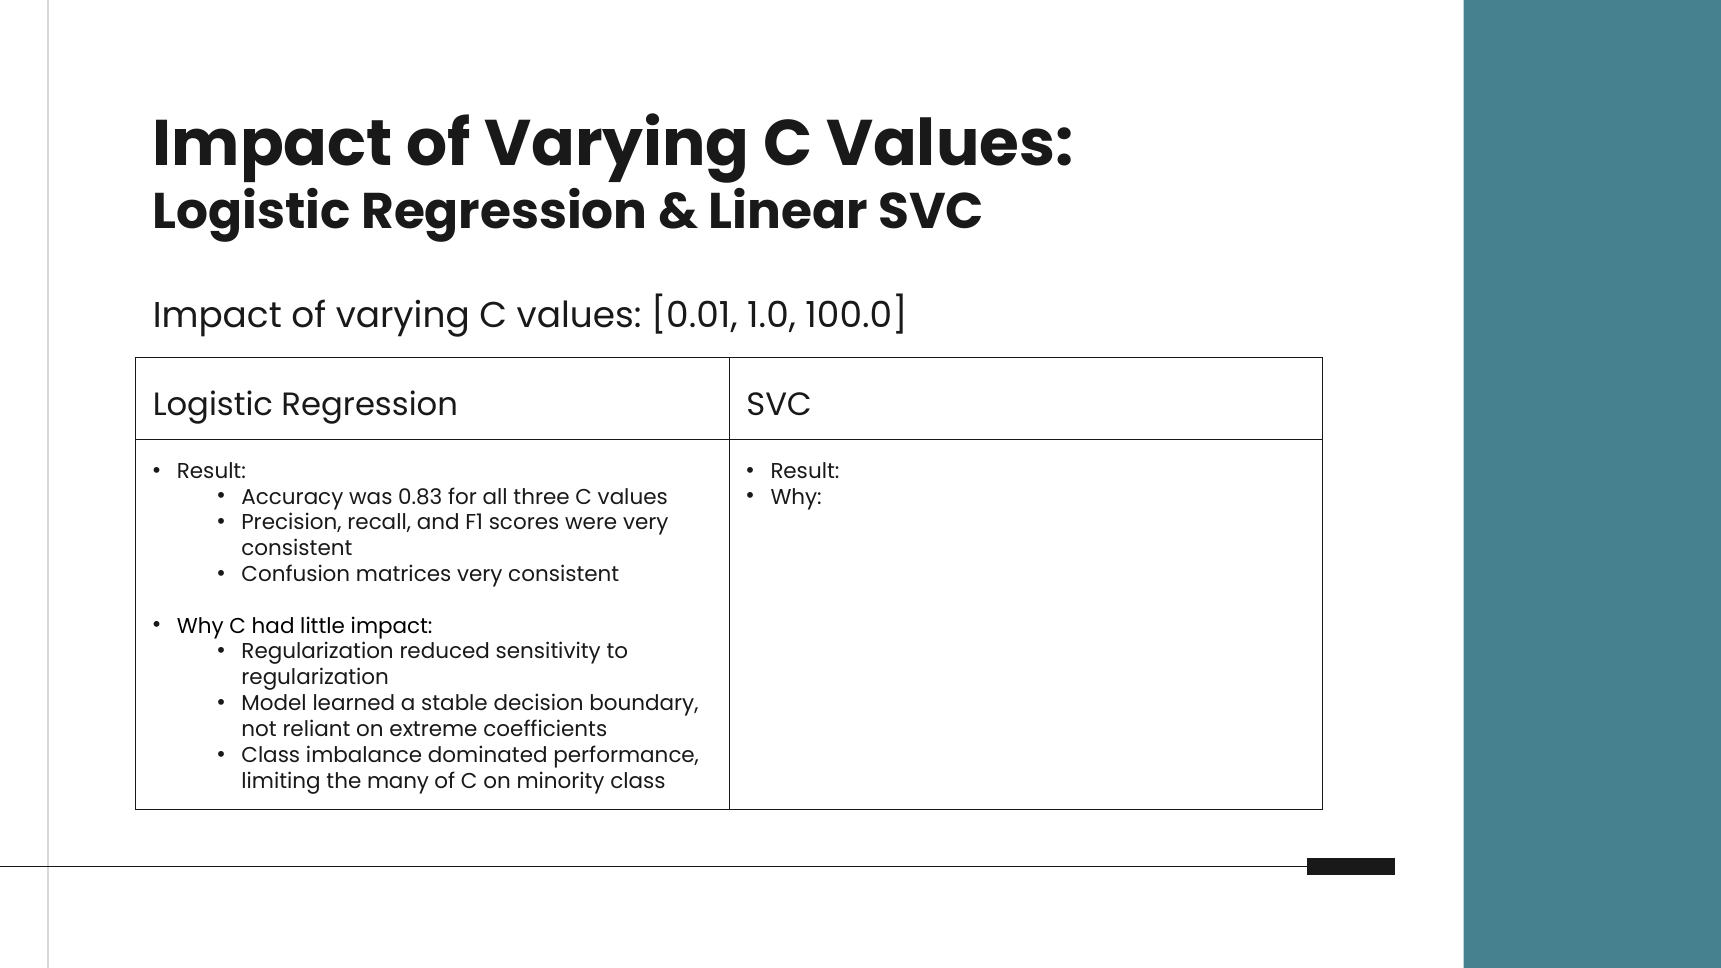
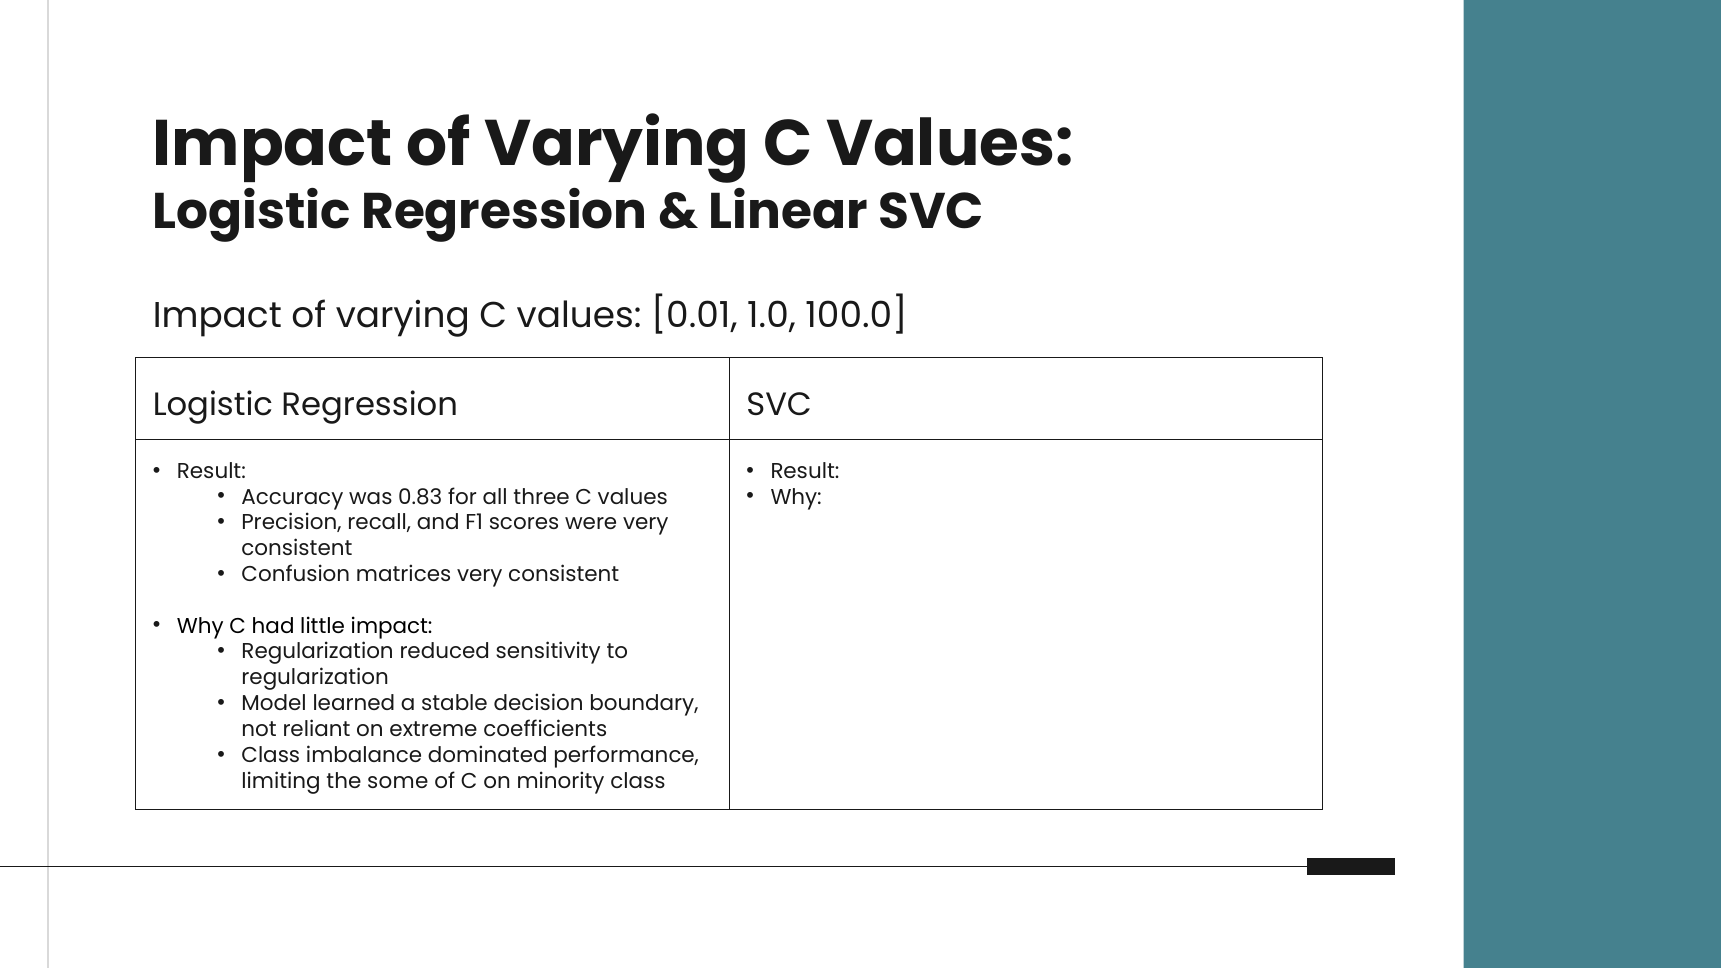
many: many -> some
